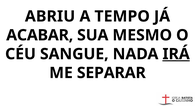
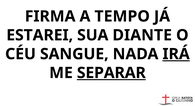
ABRIU: ABRIU -> FIRMA
ACABAR: ACABAR -> ESTAREI
MESMO: MESMO -> DIANTE
SEPARAR underline: none -> present
